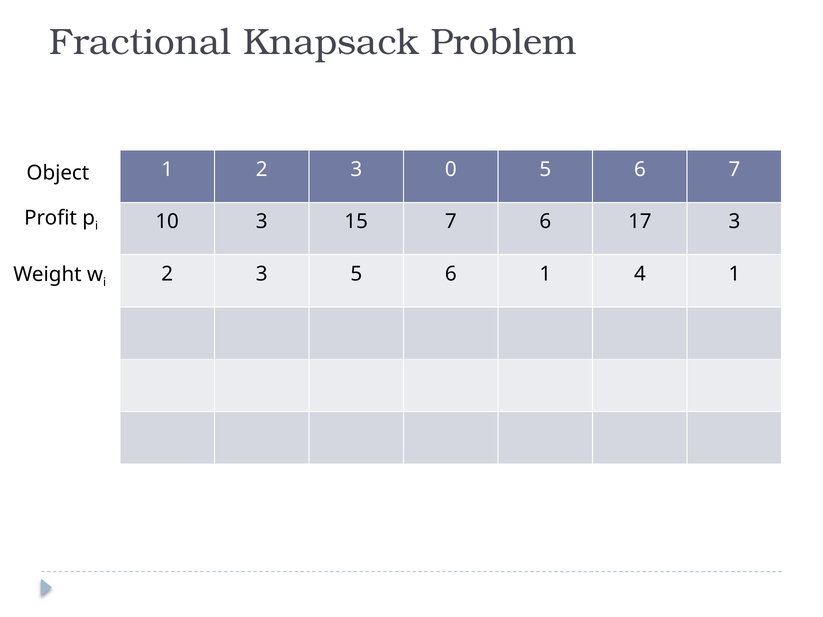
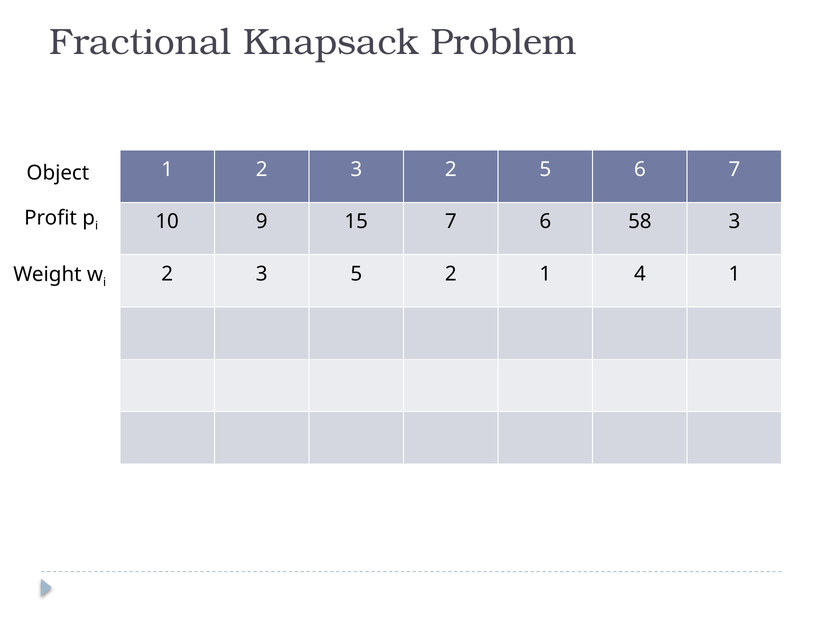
2 3 0: 0 -> 2
10 3: 3 -> 9
17: 17 -> 58
3 5 6: 6 -> 2
